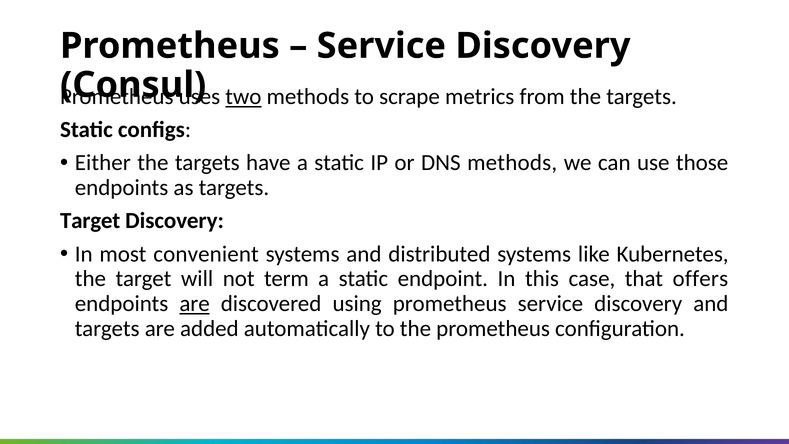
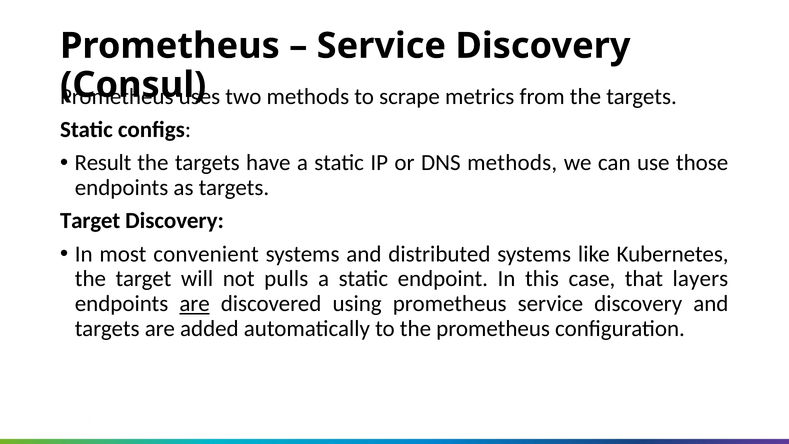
two underline: present -> none
Either: Either -> Result
term: term -> pulls
offers: offers -> layers
